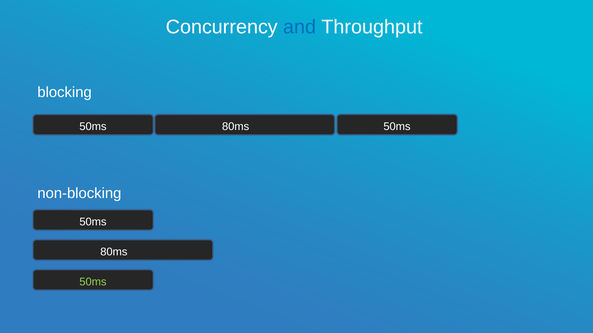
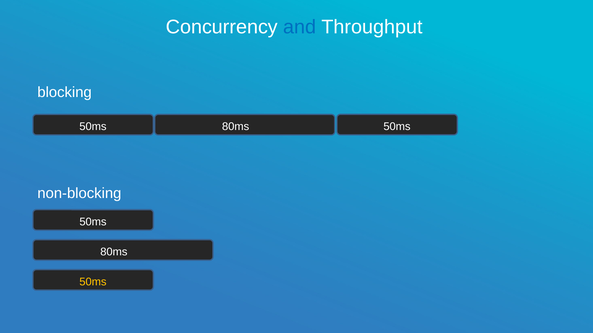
50ms at (93, 282) colour: light green -> yellow
